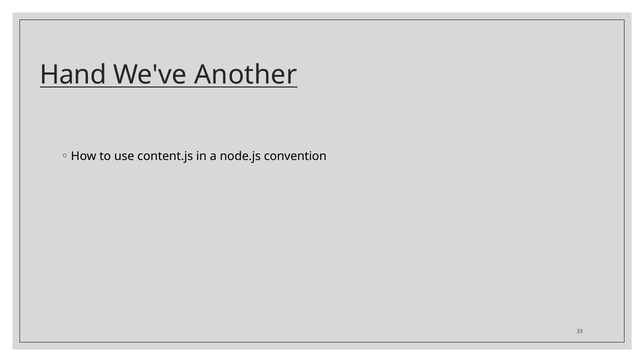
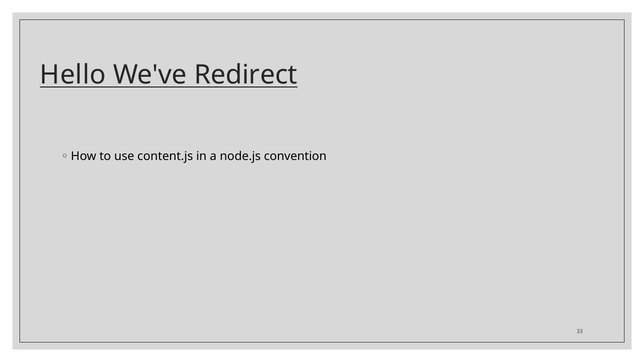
Hand: Hand -> Hello
Another: Another -> Redirect
